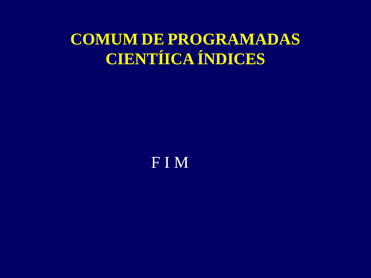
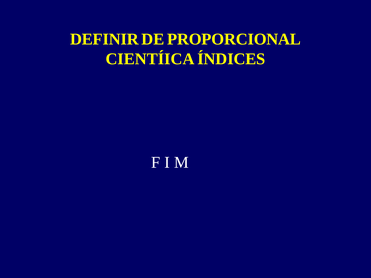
COMUM: COMUM -> DEFINIR
PROGRAMADAS: PROGRAMADAS -> PROPORCIONAL
